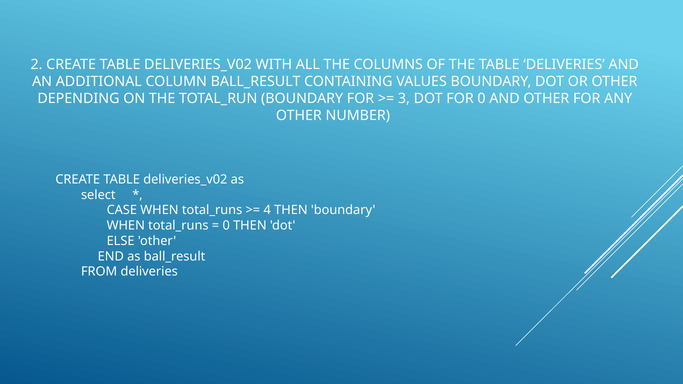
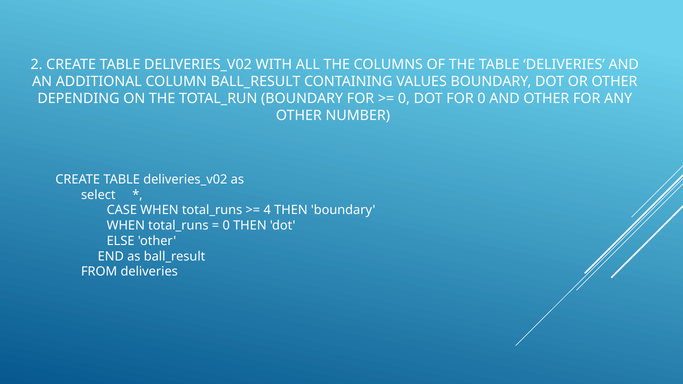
3 at (404, 99): 3 -> 0
